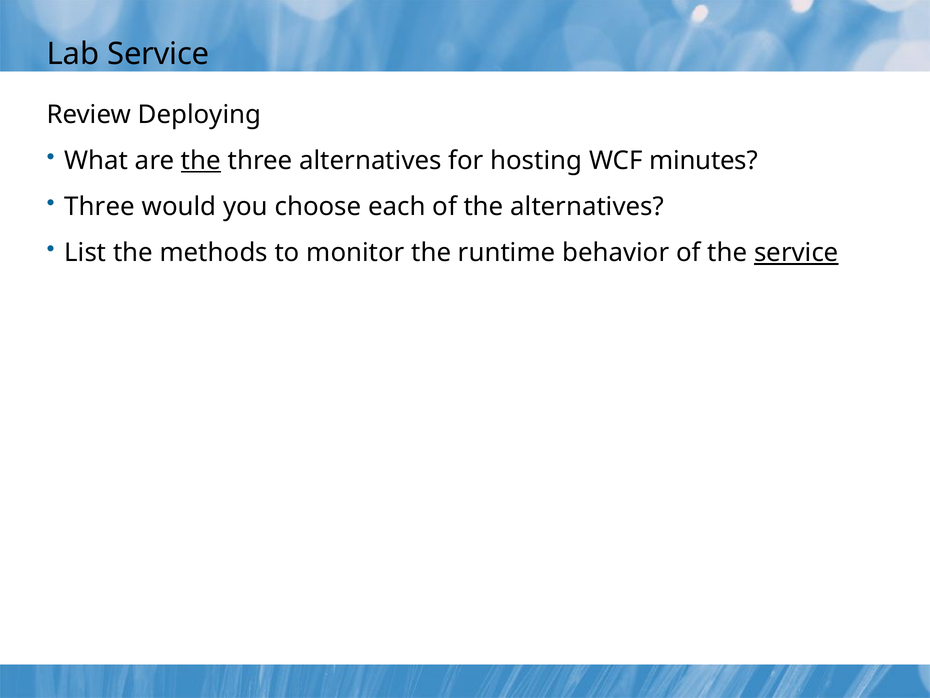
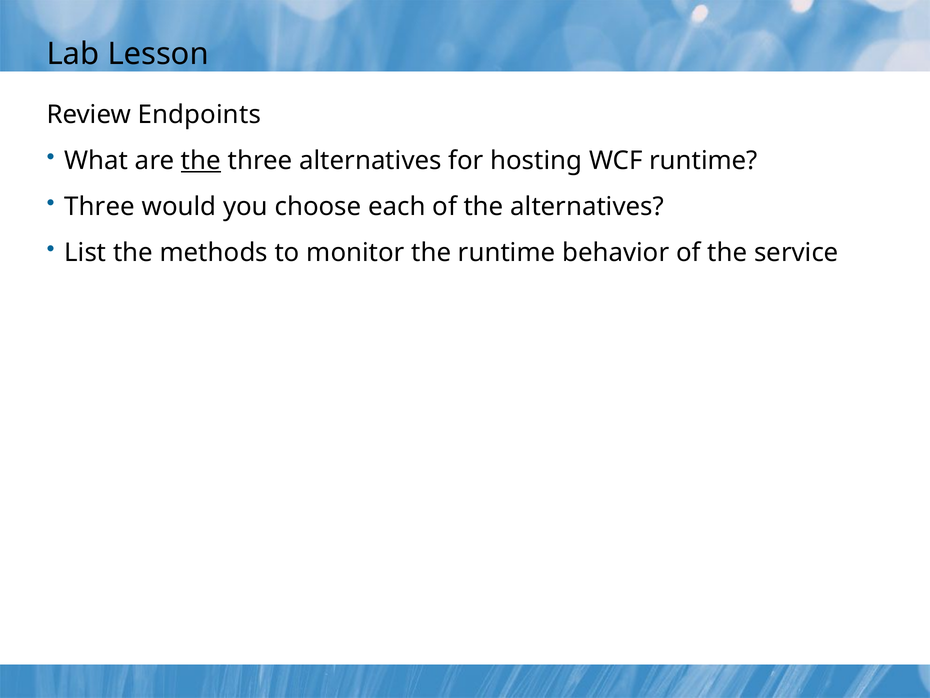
Lab Service: Service -> Lesson
Deploying: Deploying -> Endpoints
WCF minutes: minutes -> runtime
service at (796, 253) underline: present -> none
